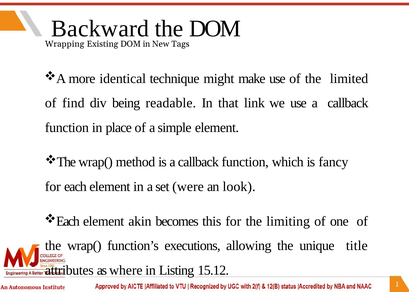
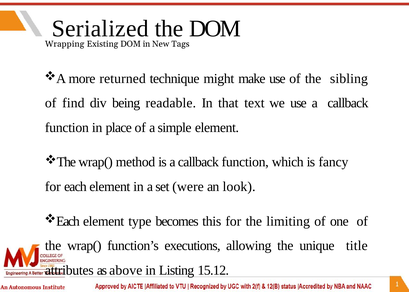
Backward: Backward -> Serialized
identical: identical -> returned
limited: limited -> sibling
link: link -> text
akin: akin -> type
where: where -> above
